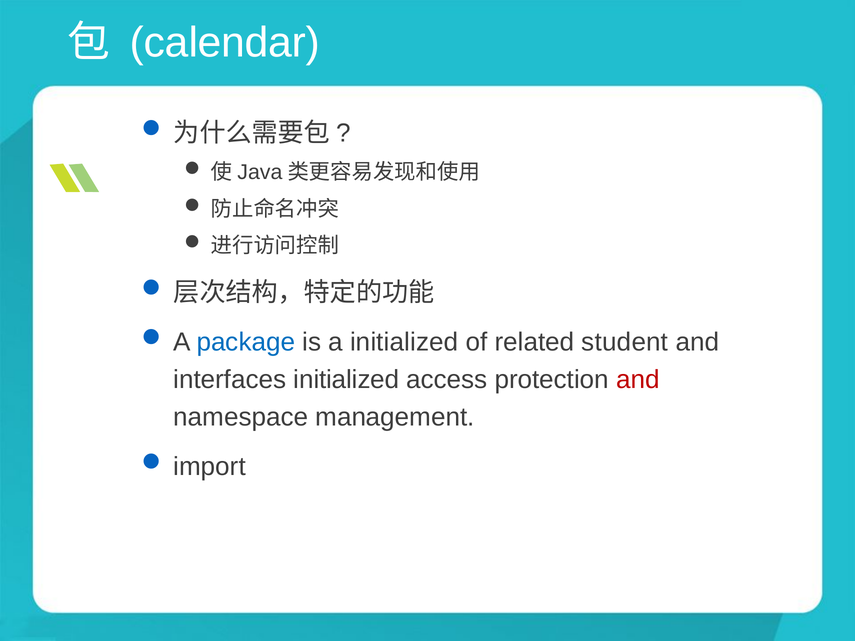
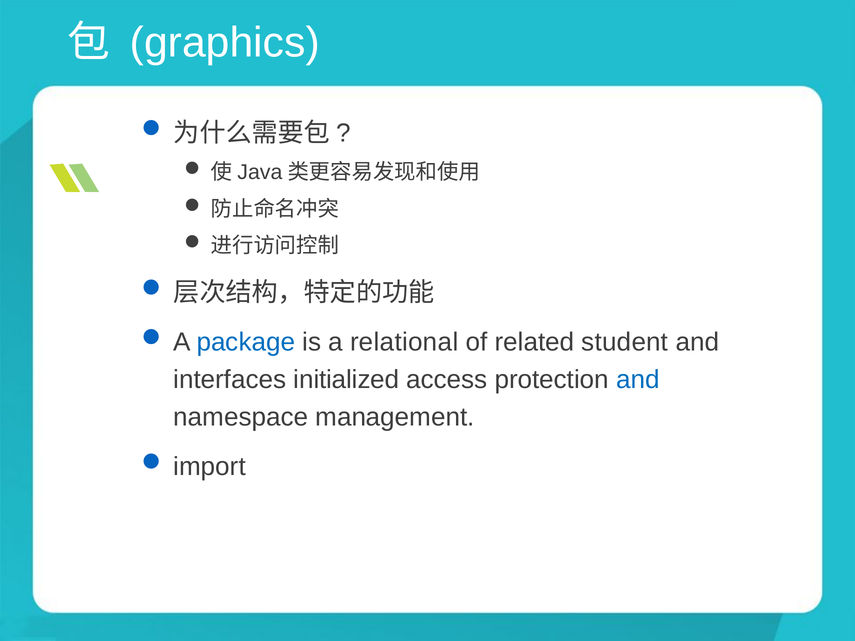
calendar: calendar -> graphics
a initialized: initialized -> relational
and at (638, 380) colour: red -> blue
